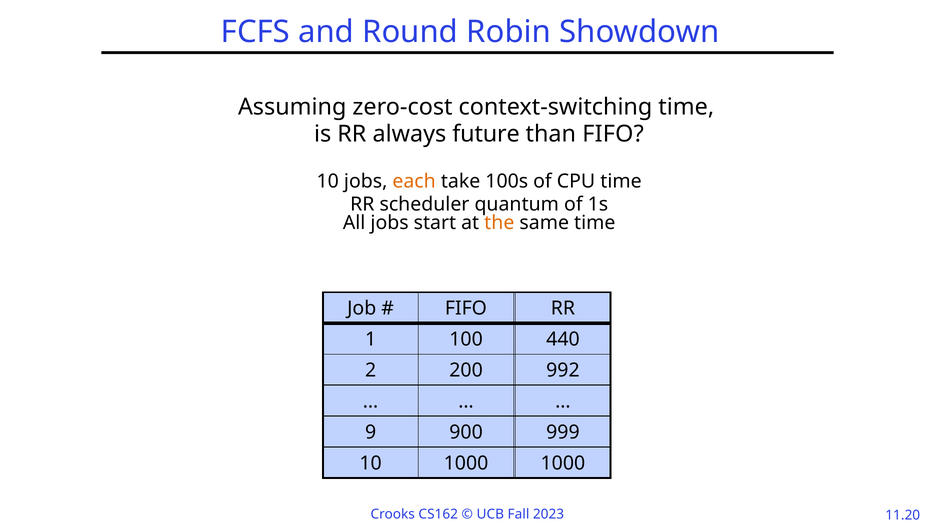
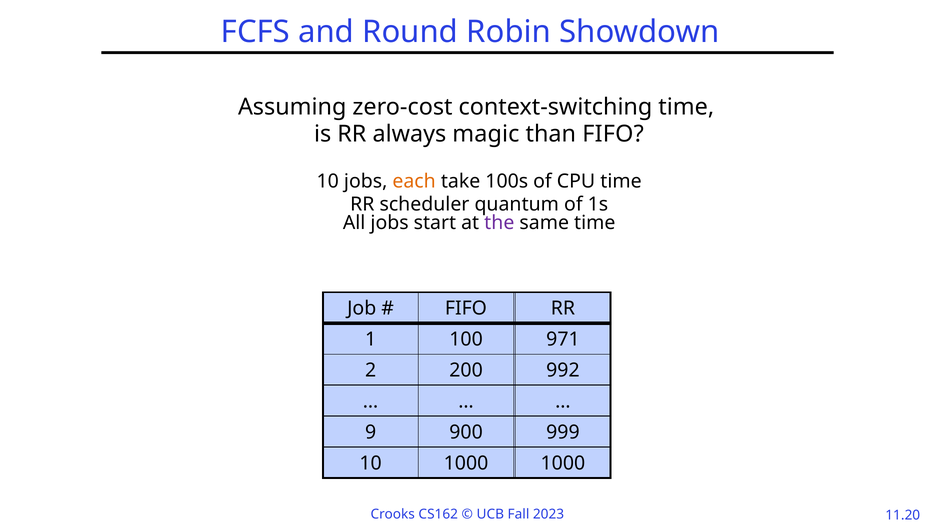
future: future -> magic
the colour: orange -> purple
440: 440 -> 971
